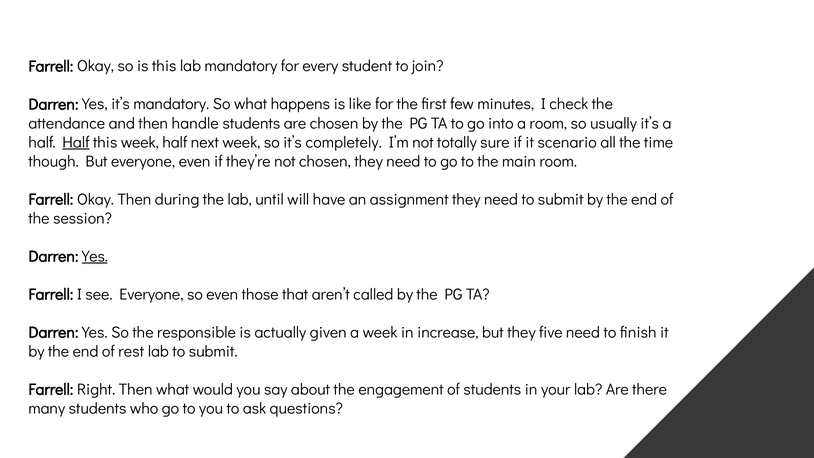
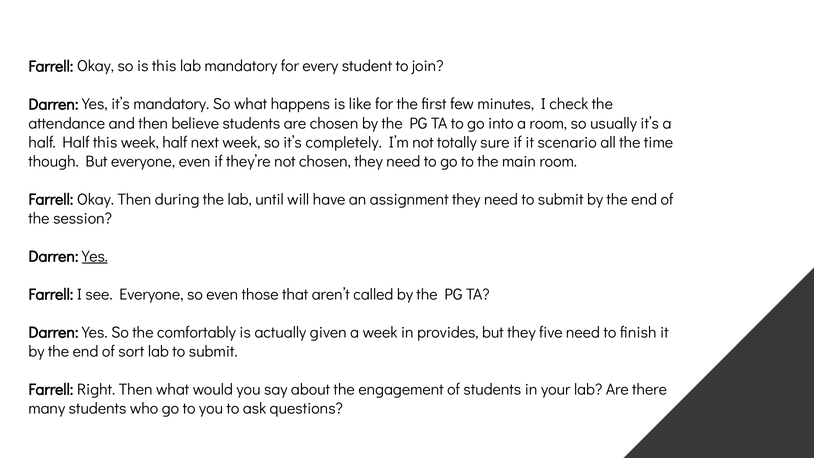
handle: handle -> believe
Half at (76, 142) underline: present -> none
responsible: responsible -> comfortably
increase: increase -> provides
rest: rest -> sort
